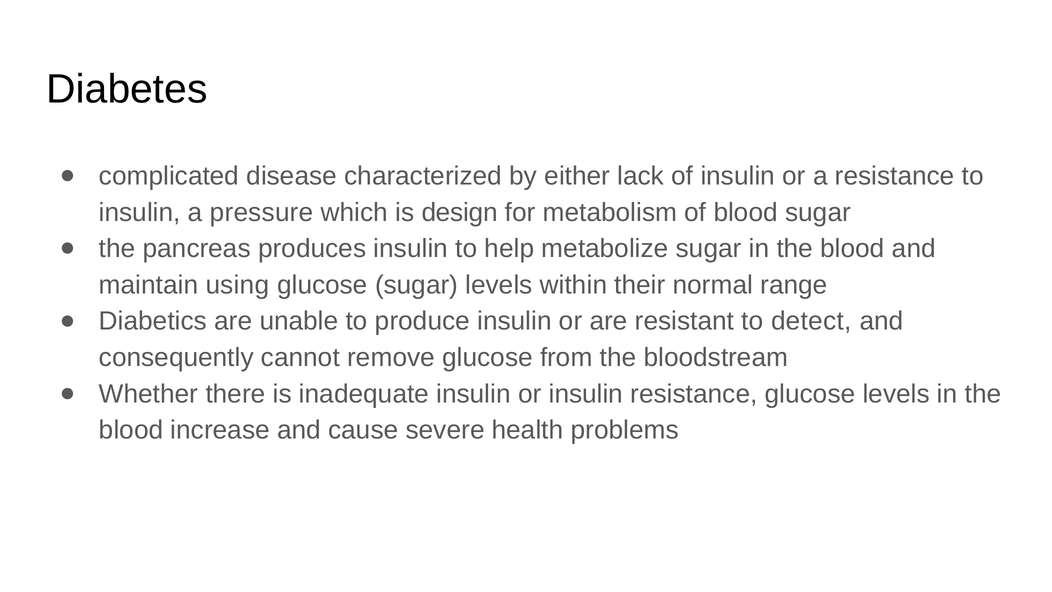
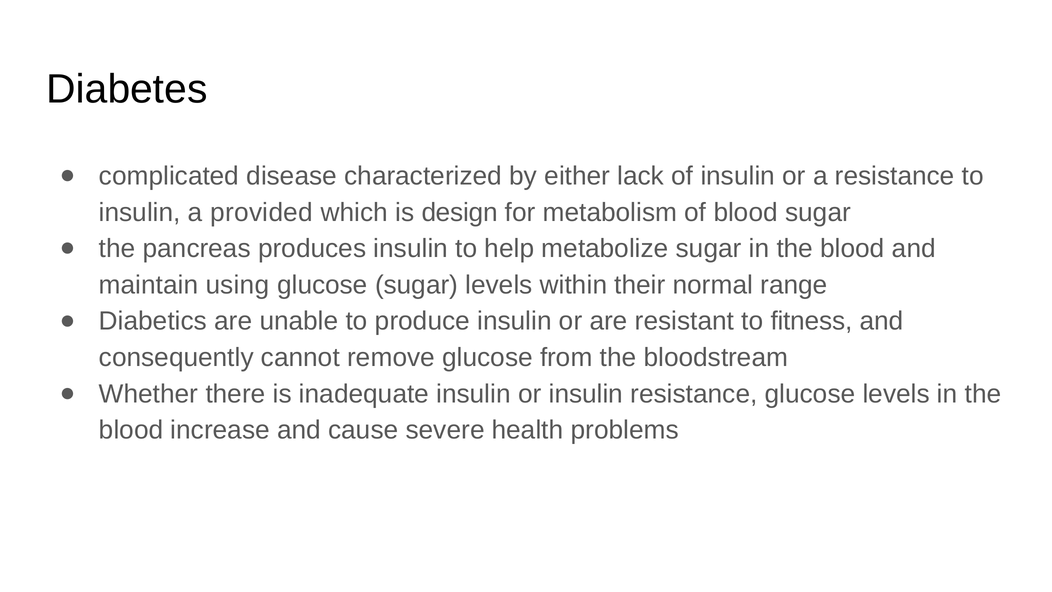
pressure: pressure -> provided
detect: detect -> fitness
